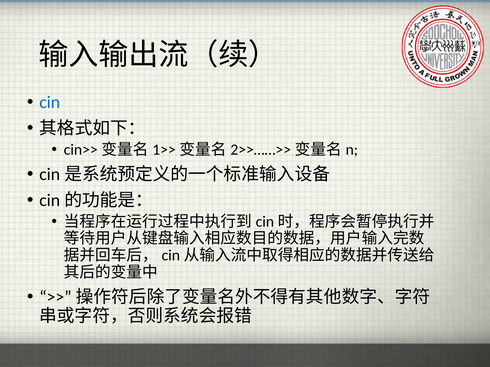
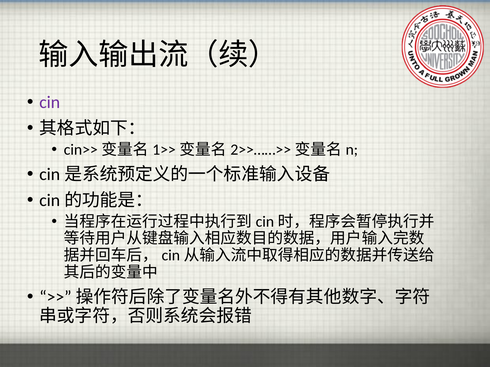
cin colour: blue -> purple
